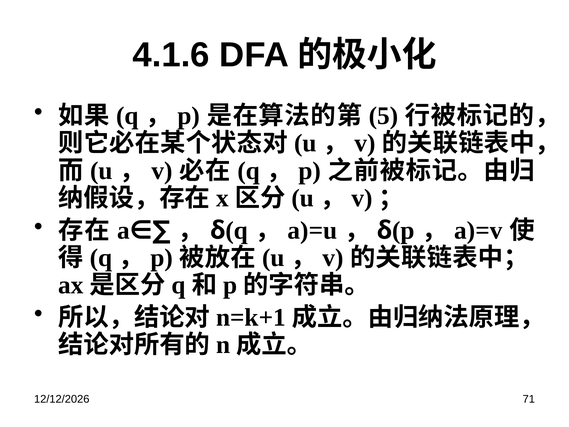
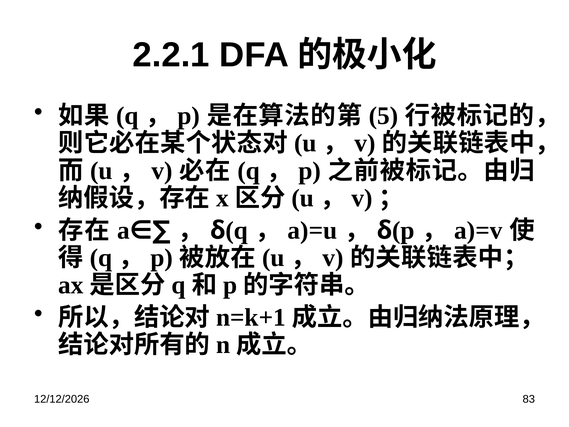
4.1.6: 4.1.6 -> 2.2.1
71: 71 -> 83
